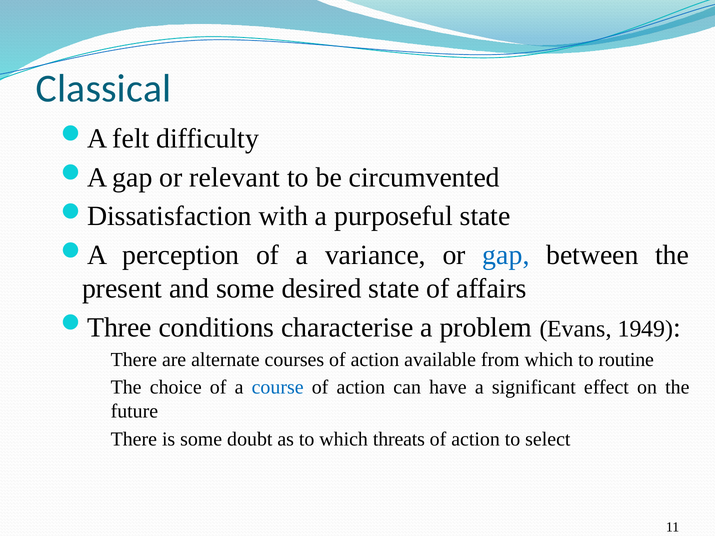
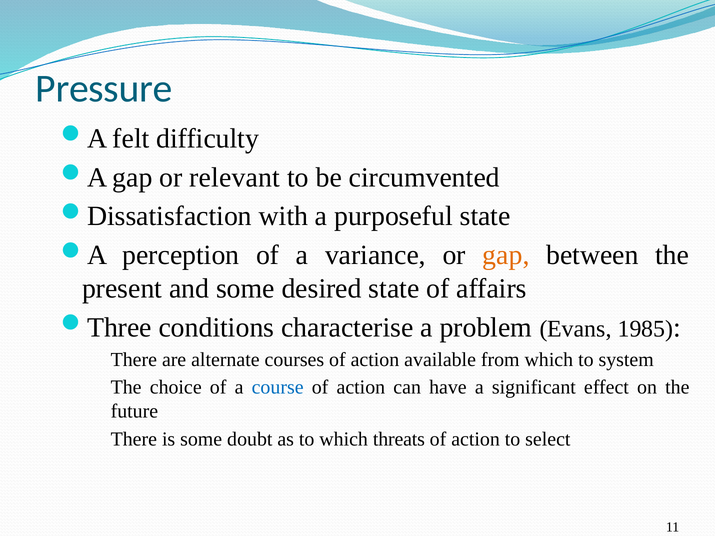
Classical: Classical -> Pressure
gap at (506, 255) colour: blue -> orange
1949: 1949 -> 1985
routine: routine -> system
